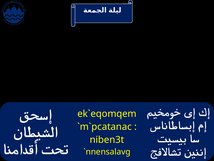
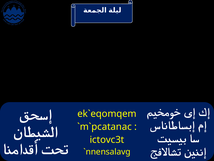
niben3t: niben3t -> ictovc3t
